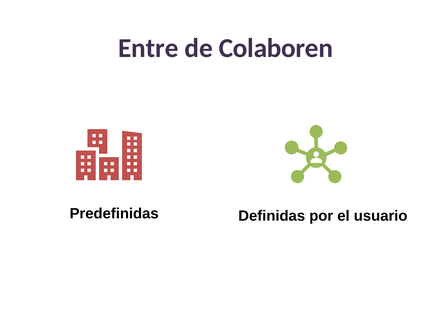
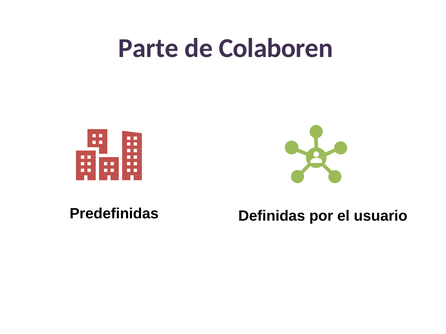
Entre: Entre -> Parte
